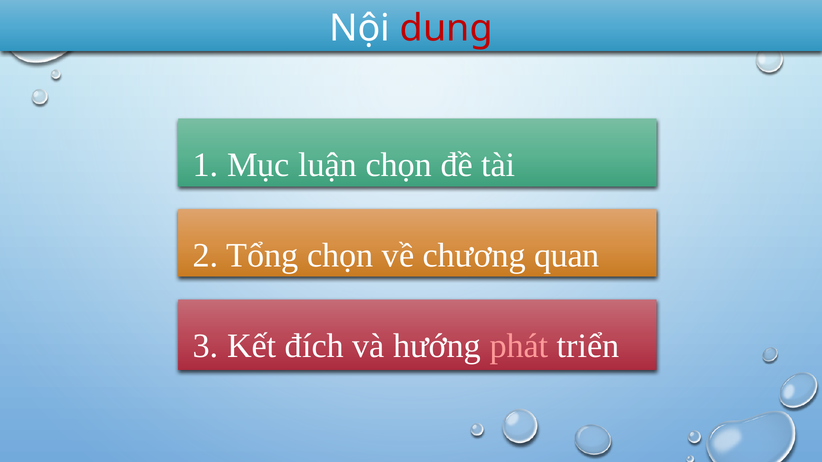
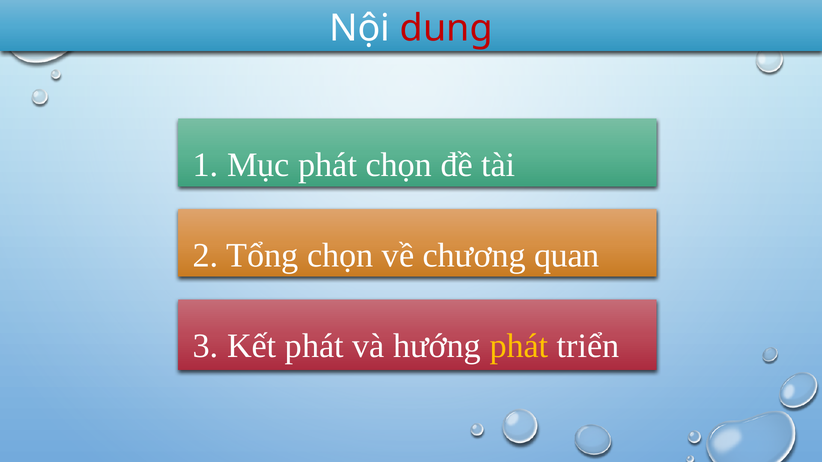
Mục luận: luận -> phát
Kết đích: đích -> phát
phát at (519, 346) colour: pink -> yellow
